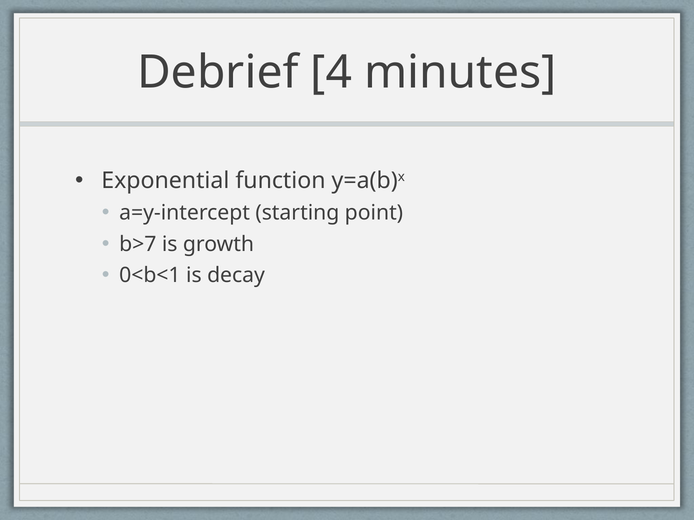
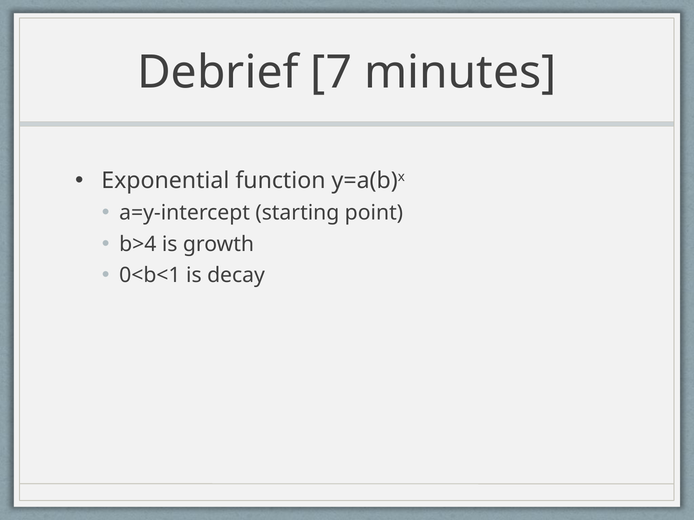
4: 4 -> 7
b>7: b>7 -> b>4
